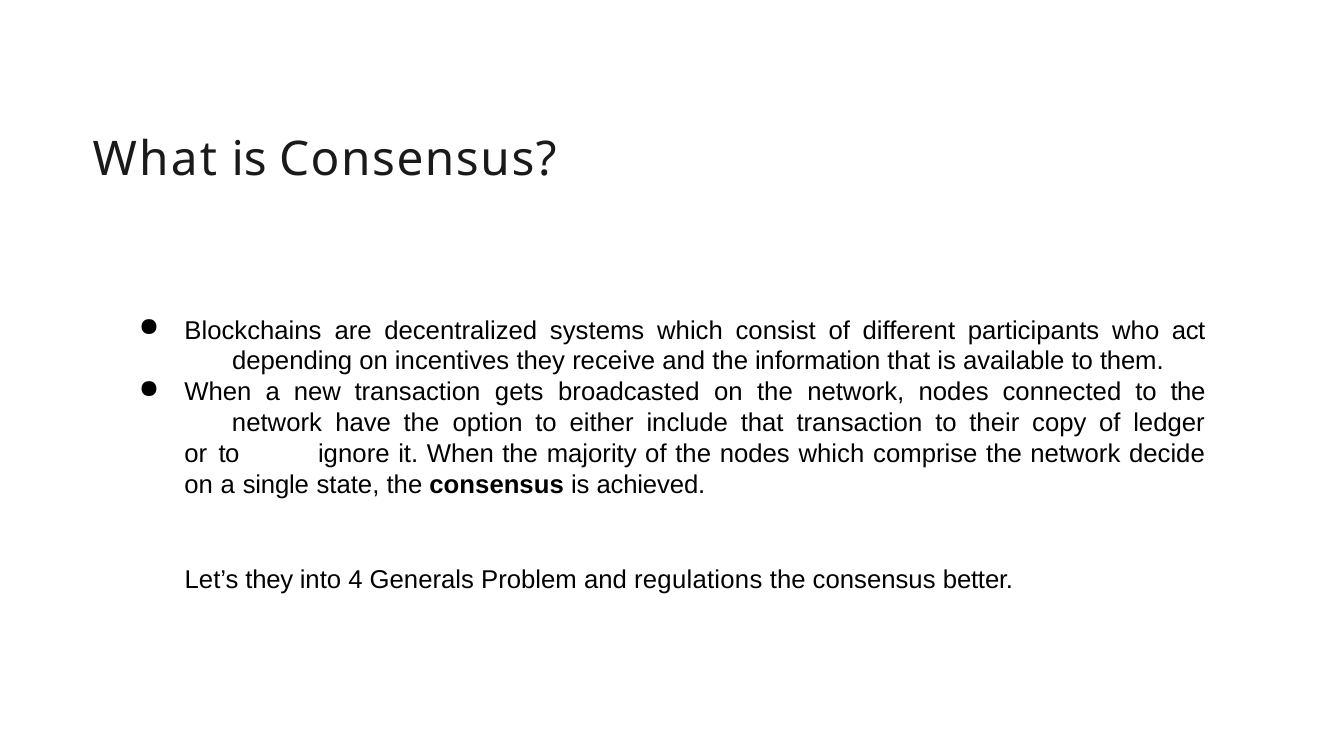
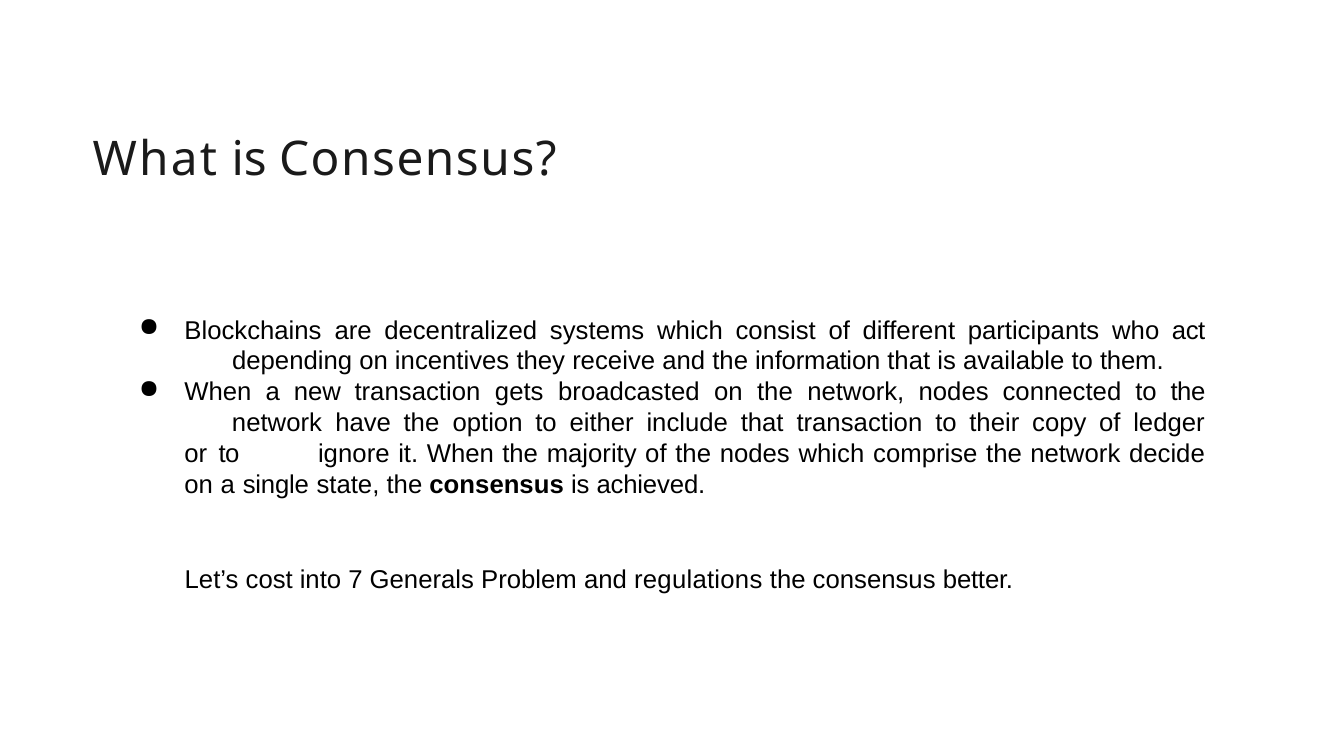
Let’s they: they -> cost
4: 4 -> 7
